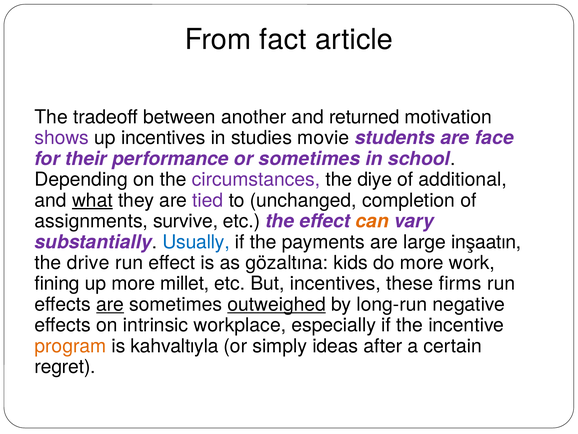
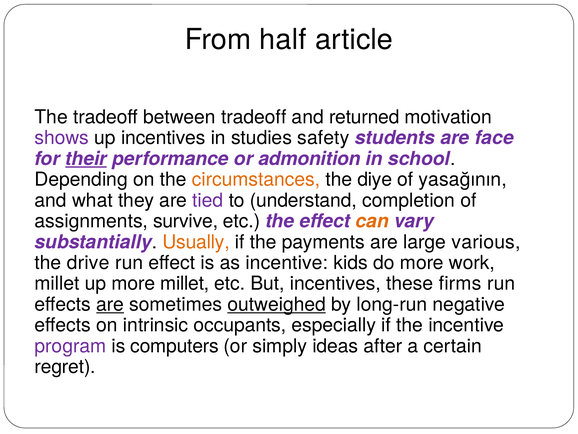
fact: fact -> half
between another: another -> tradeoff
movie: movie -> safety
their underline: none -> present
or sometimes: sometimes -> admonition
circumstances colour: purple -> orange
additional: additional -> yasağının
what underline: present -> none
unchanged: unchanged -> understand
Usually colour: blue -> orange
inşaatın: inşaatın -> various
as gözaltına: gözaltına -> incentive
fining at (57, 283): fining -> millet
workplace: workplace -> occupants
program colour: orange -> purple
kahvaltıyla: kahvaltıyla -> computers
